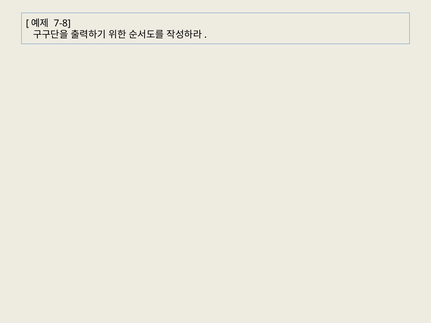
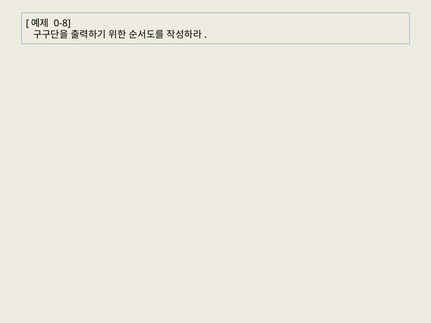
7-8: 7-8 -> 0-8
